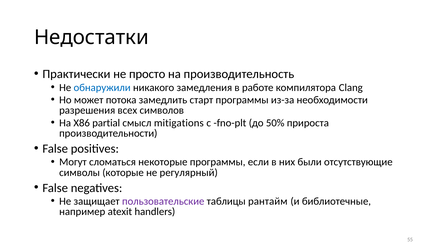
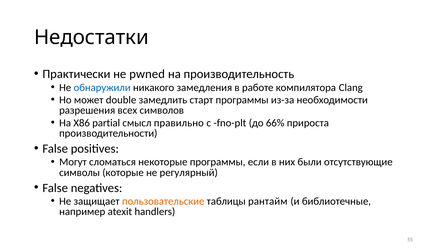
просто: просто -> pwned
потока: потока -> double
mitigations: mitigations -> правильно
50%: 50% -> 66%
пользовательские colour: purple -> orange
